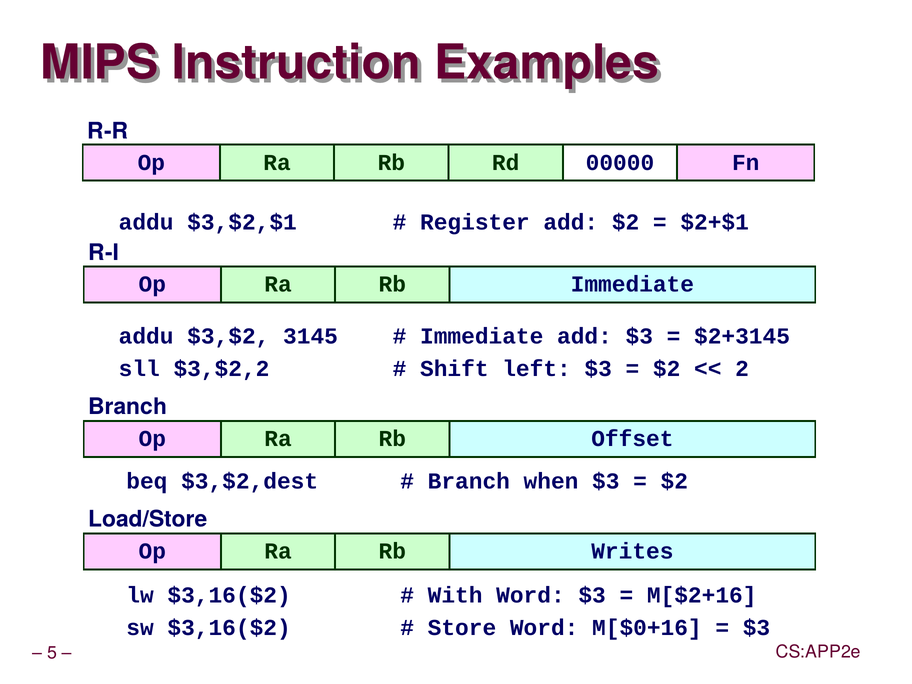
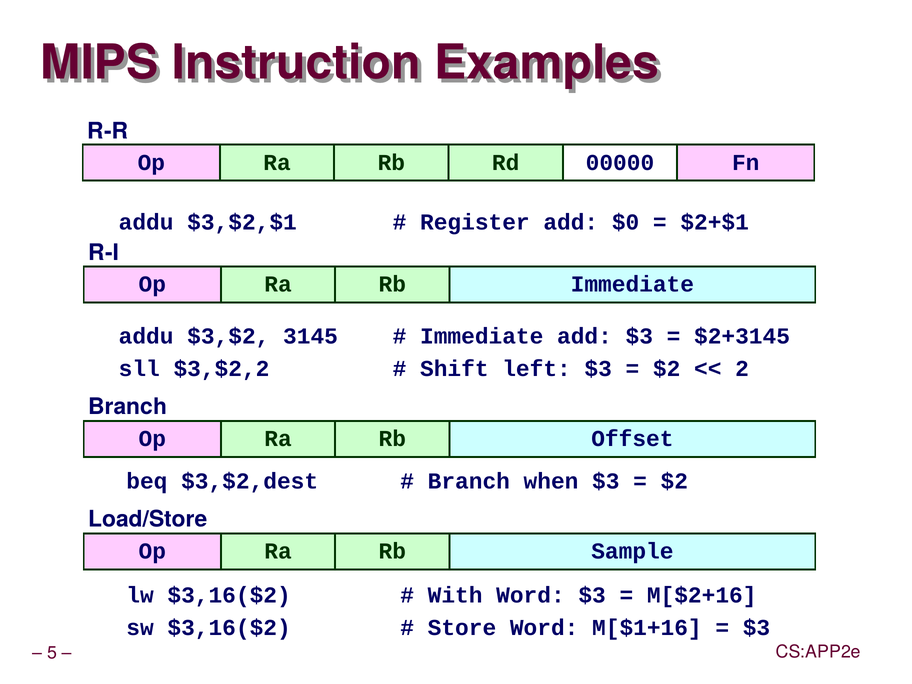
add $2: $2 -> $0
Writes: Writes -> Sample
M[$0+16: M[$0+16 -> M[$1+16
